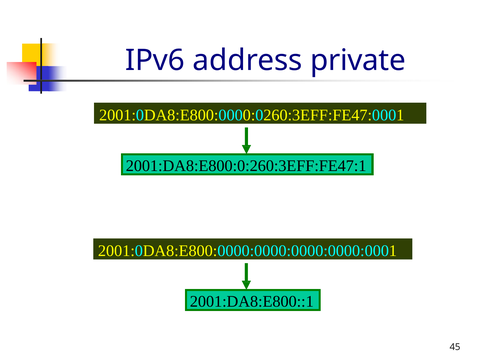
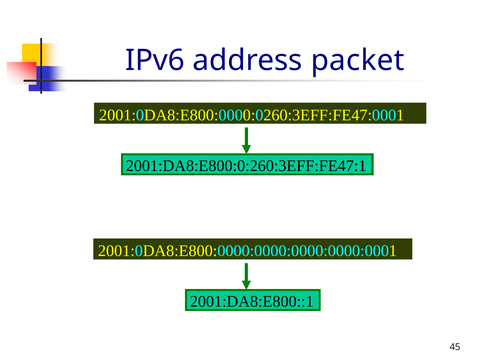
private: private -> packet
